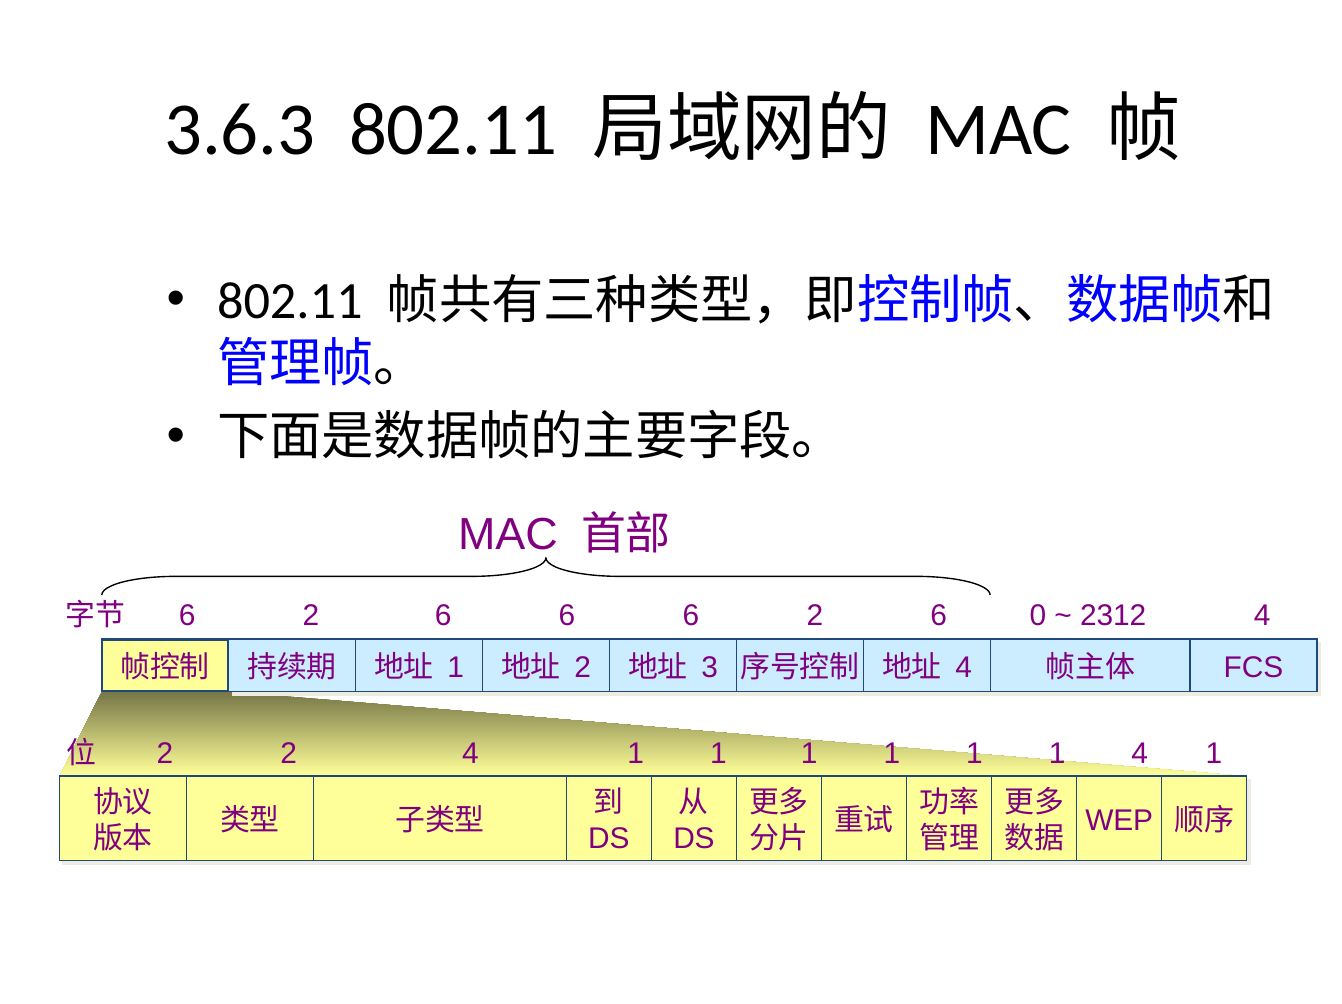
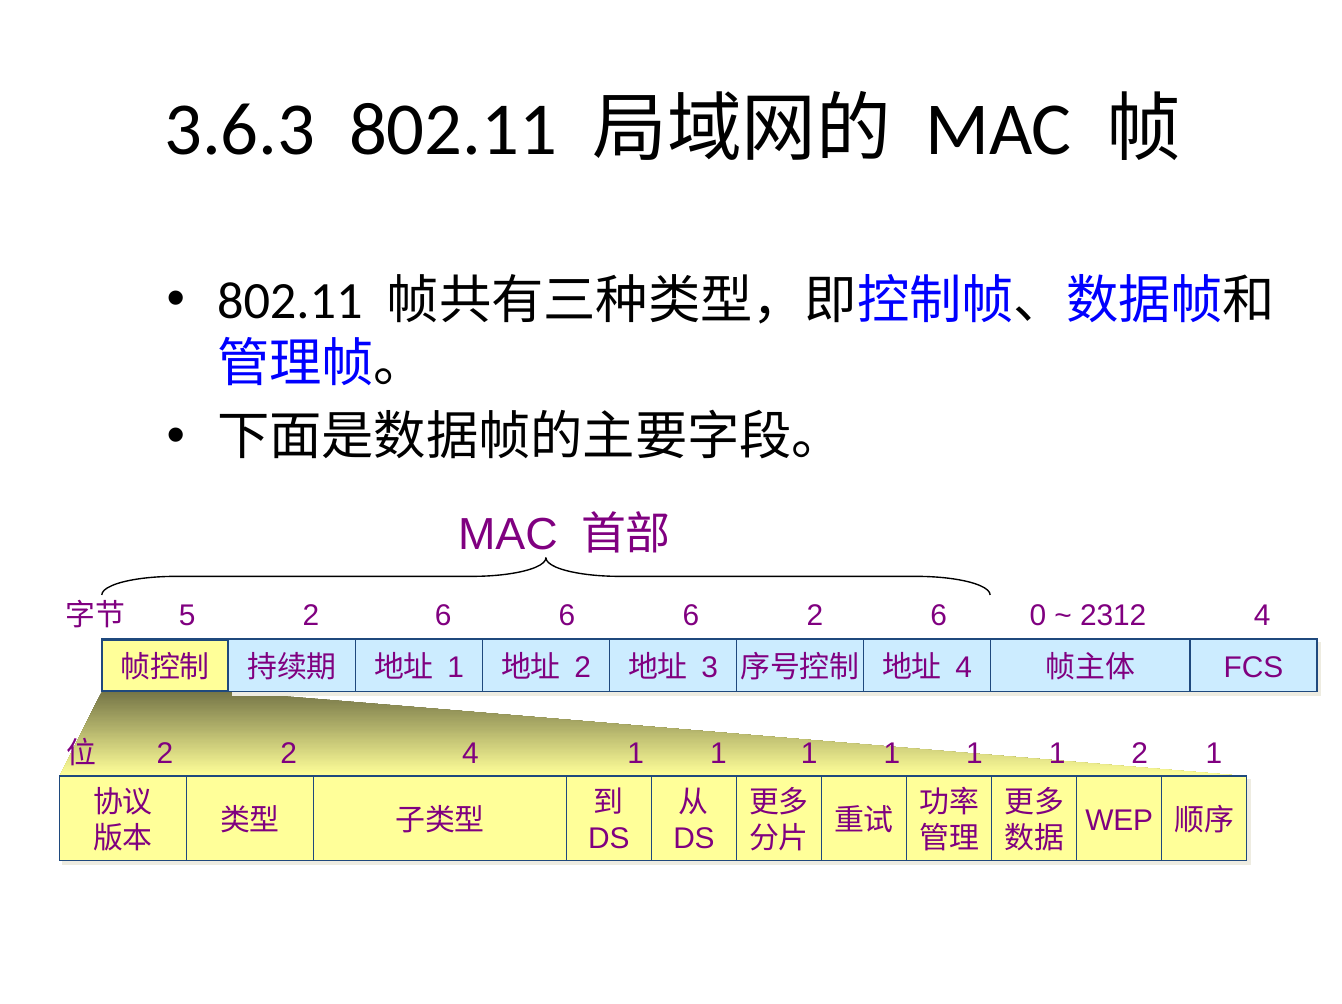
6 at (187, 616): 6 -> 5
1 4: 4 -> 2
